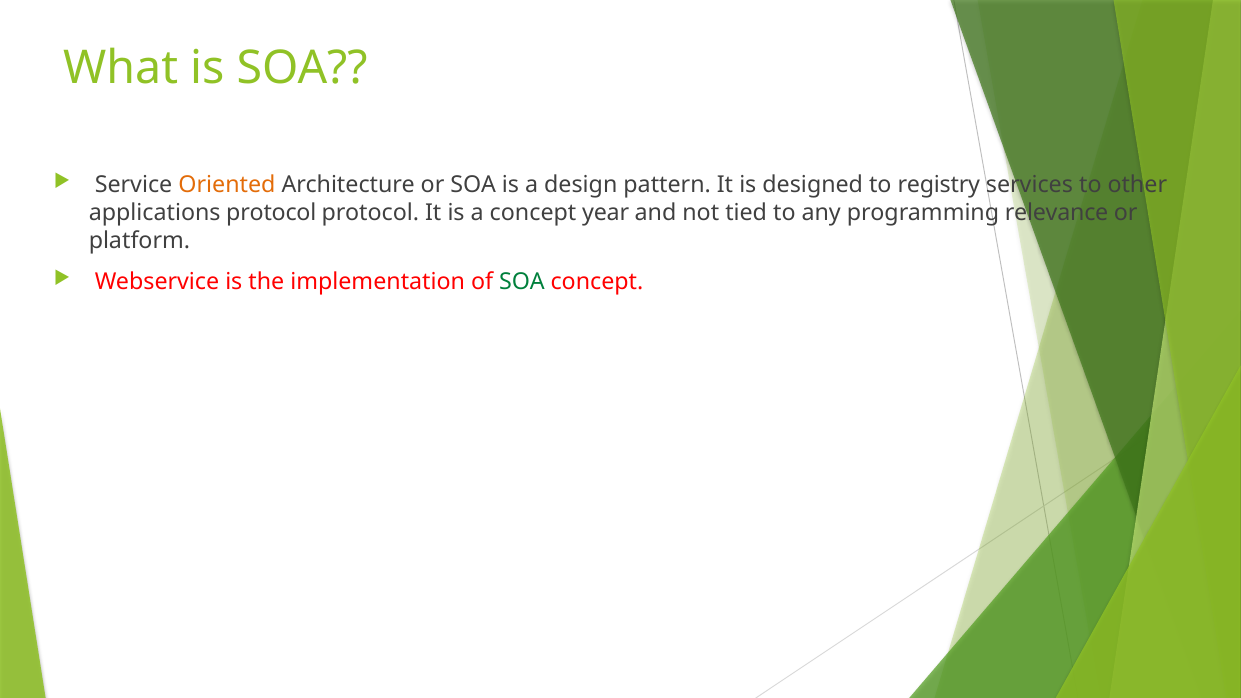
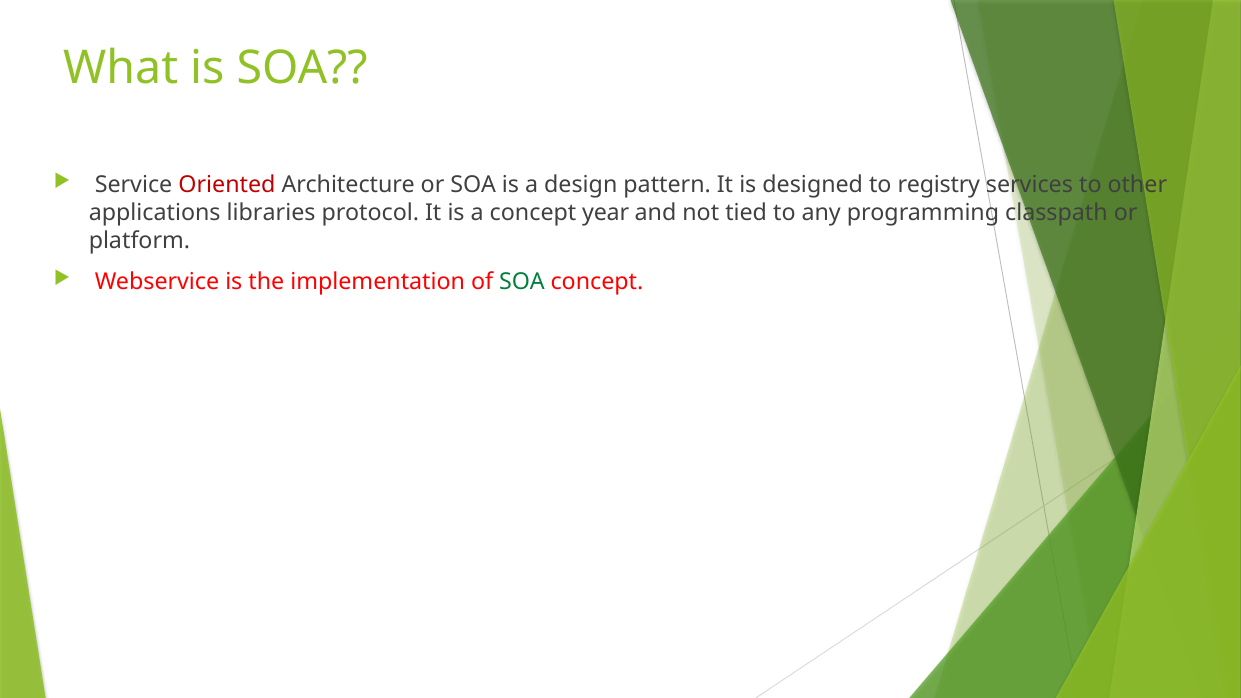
Oriented colour: orange -> red
applications protocol: protocol -> libraries
relevance: relevance -> classpath
